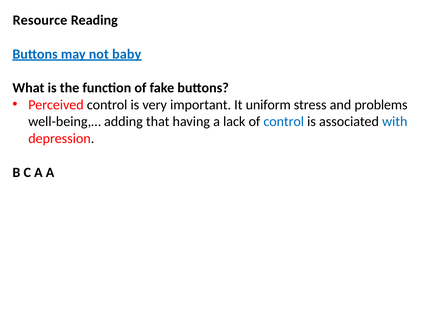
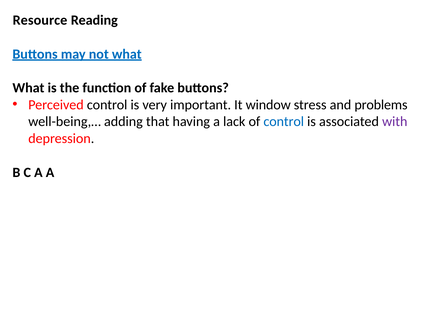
not baby: baby -> what
uniform: uniform -> window
with colour: blue -> purple
